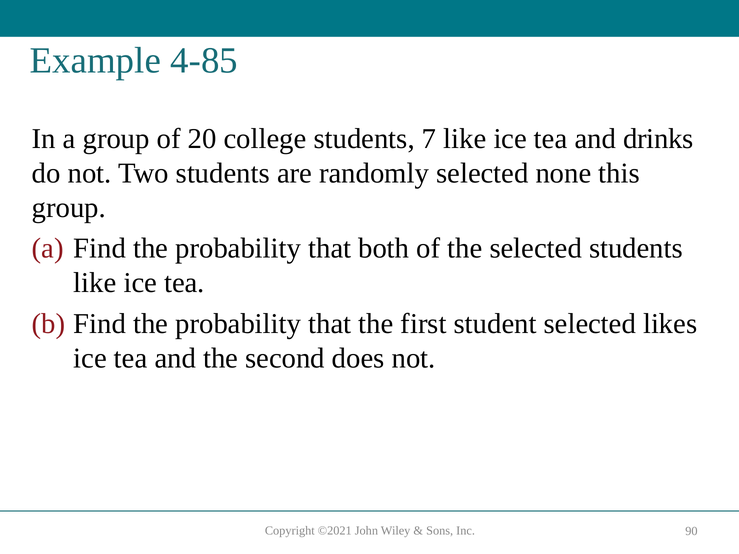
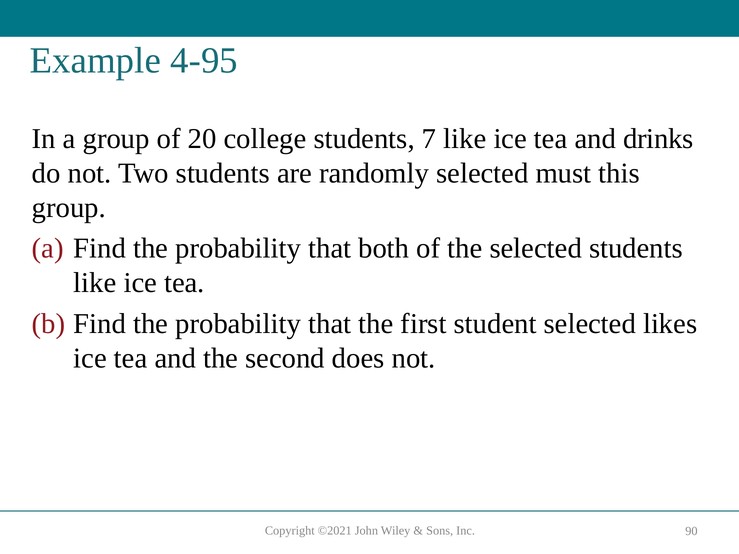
4-85: 4-85 -> 4-95
none: none -> must
